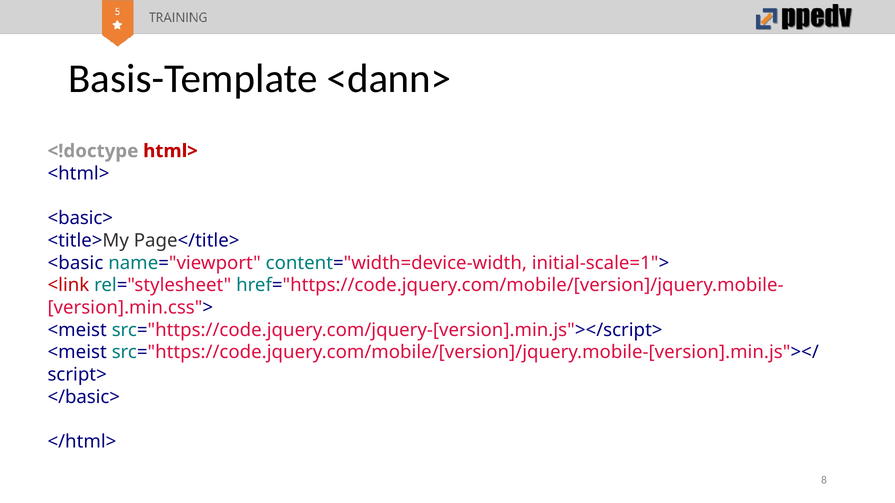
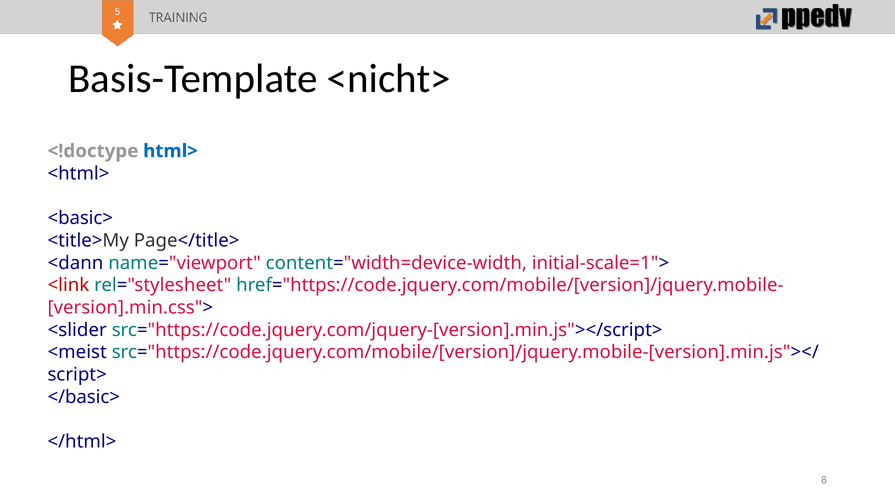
<dann>: <dann> -> <nicht>
html> colour: red -> blue
<basic: <basic -> <dann
<meist at (77, 330): <meist -> <slider
